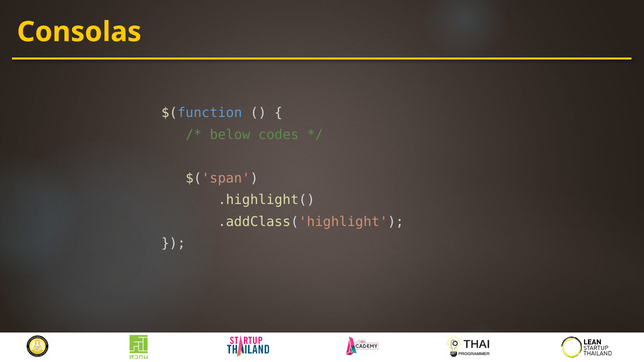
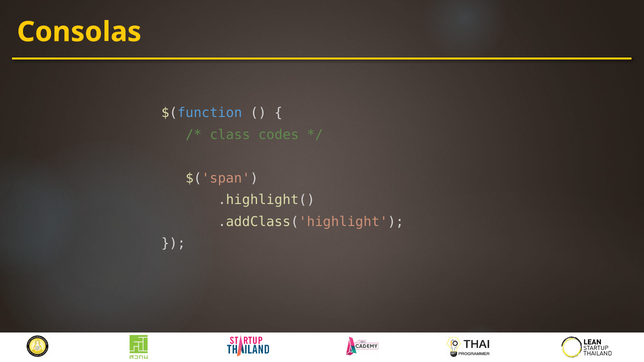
below: below -> class
